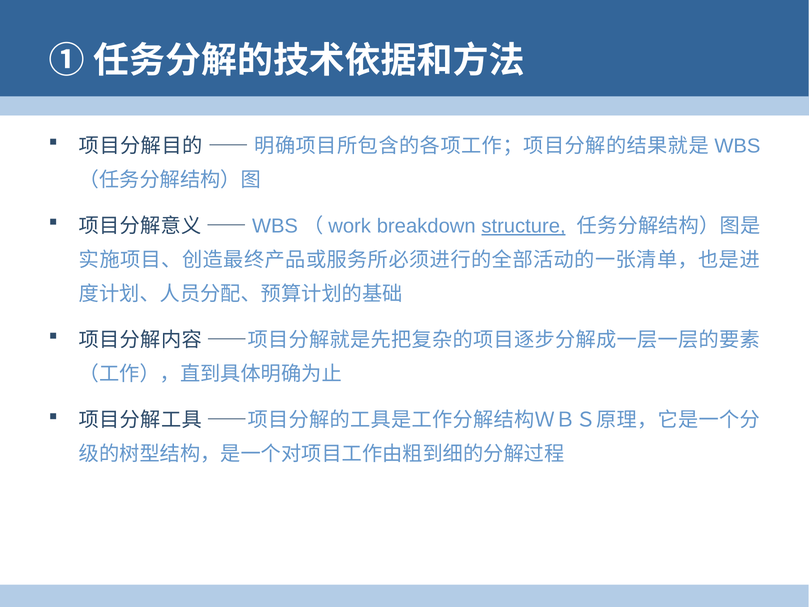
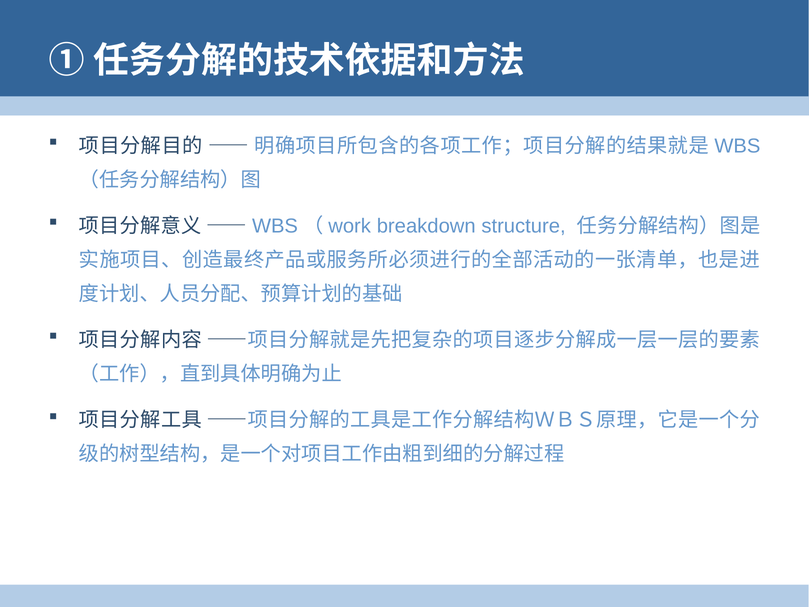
structure underline: present -> none
